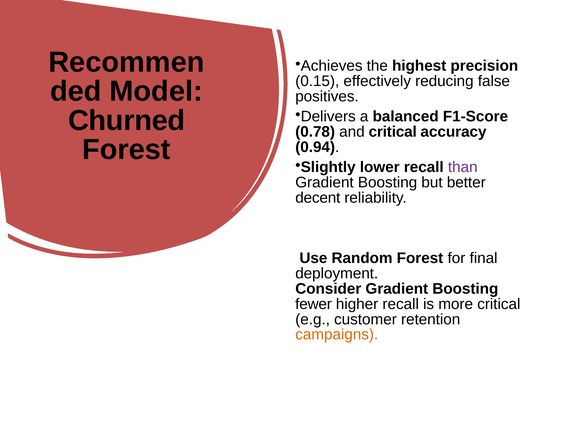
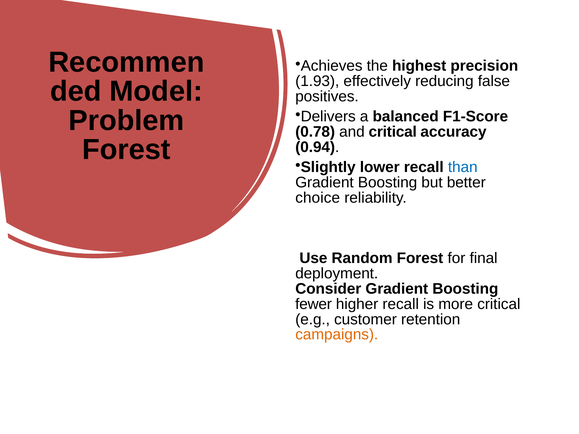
0.15: 0.15 -> 1.93
Churned: Churned -> Problem
than colour: purple -> blue
decent: decent -> choice
